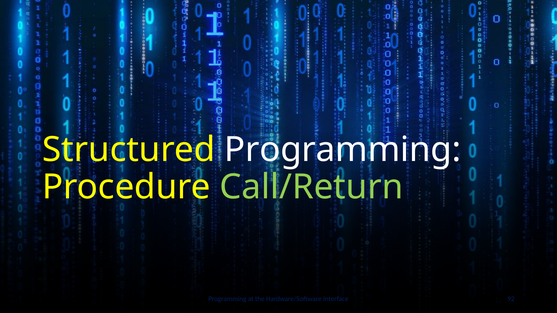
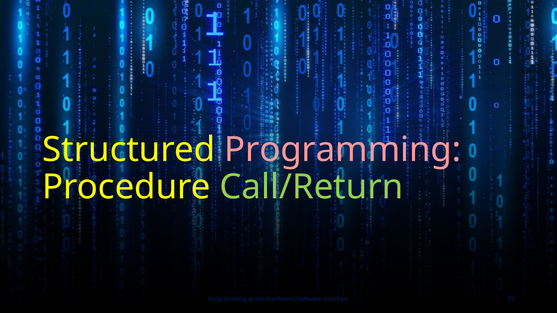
Programming at (343, 150) colour: white -> pink
